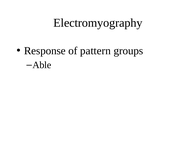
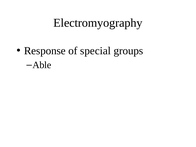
pattern: pattern -> special
